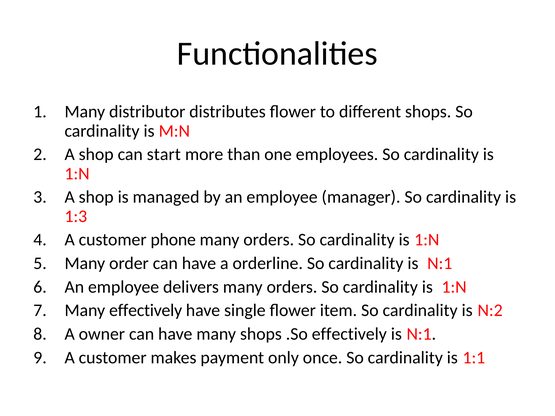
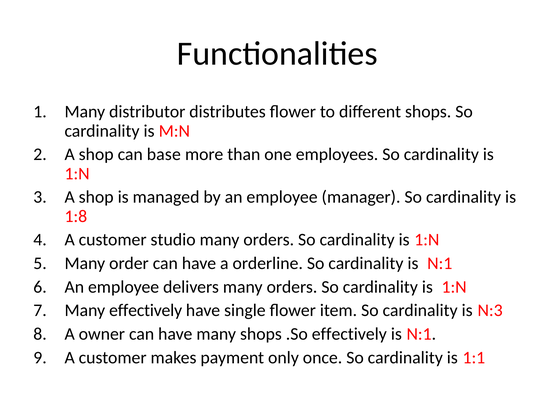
start: start -> base
1:3: 1:3 -> 1:8
phone: phone -> studio
N:2: N:2 -> N:3
